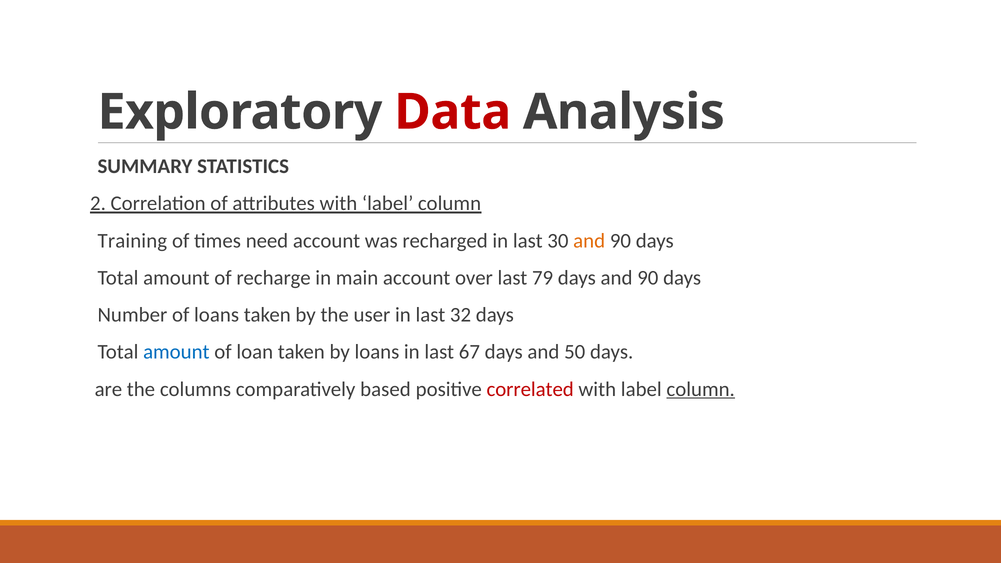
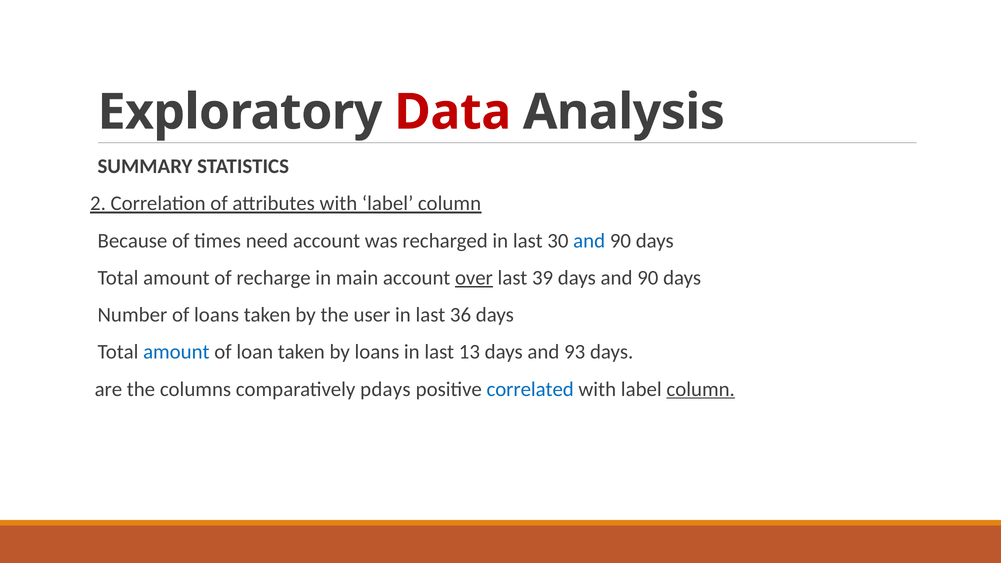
Training: Training -> Because
and at (589, 241) colour: orange -> blue
over underline: none -> present
79: 79 -> 39
32: 32 -> 36
67: 67 -> 13
50: 50 -> 93
based: based -> pdays
correlated colour: red -> blue
